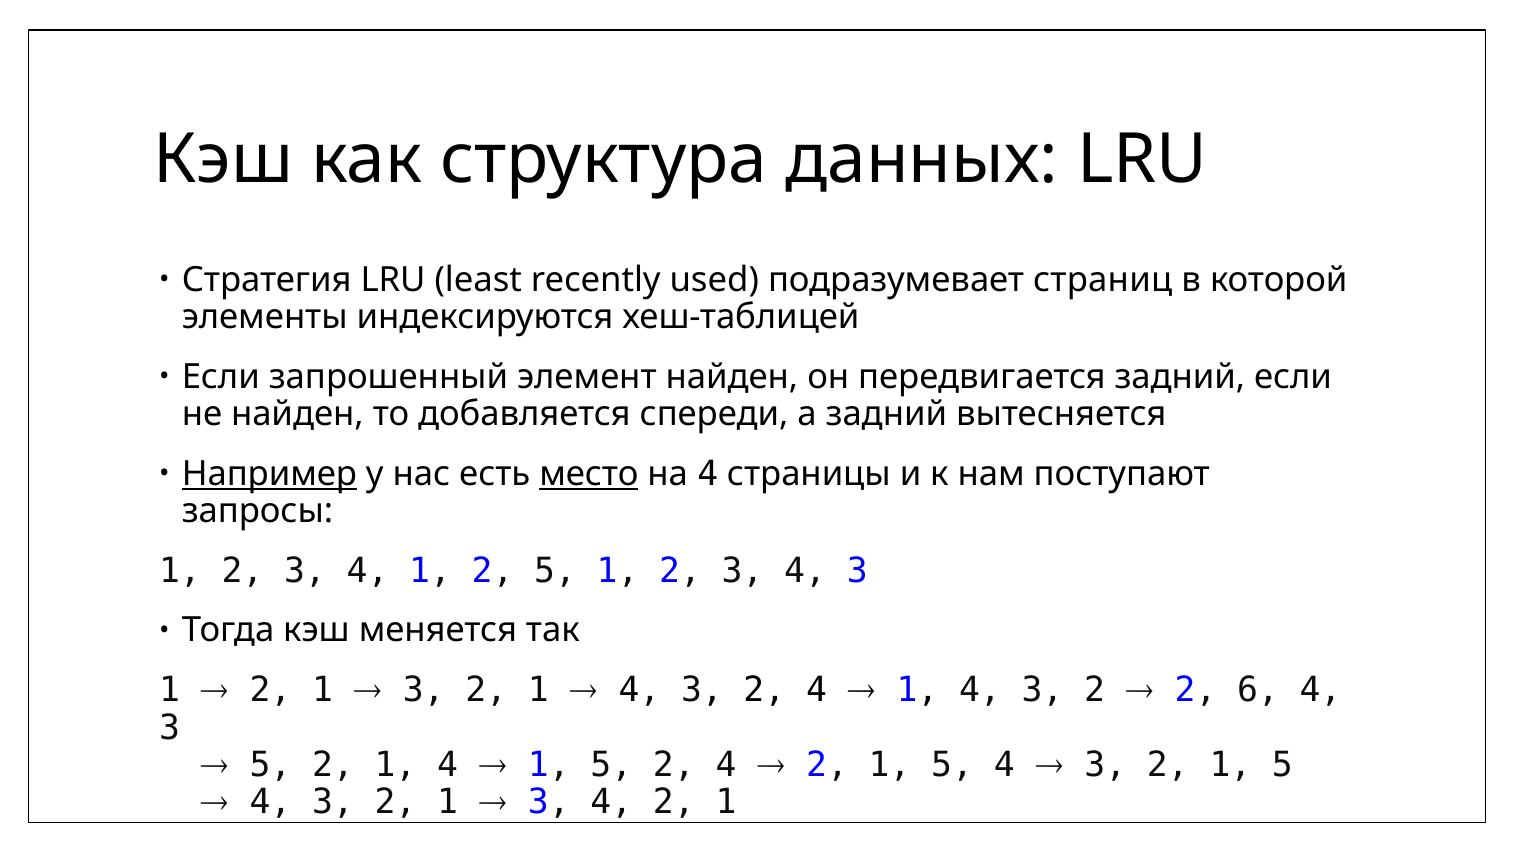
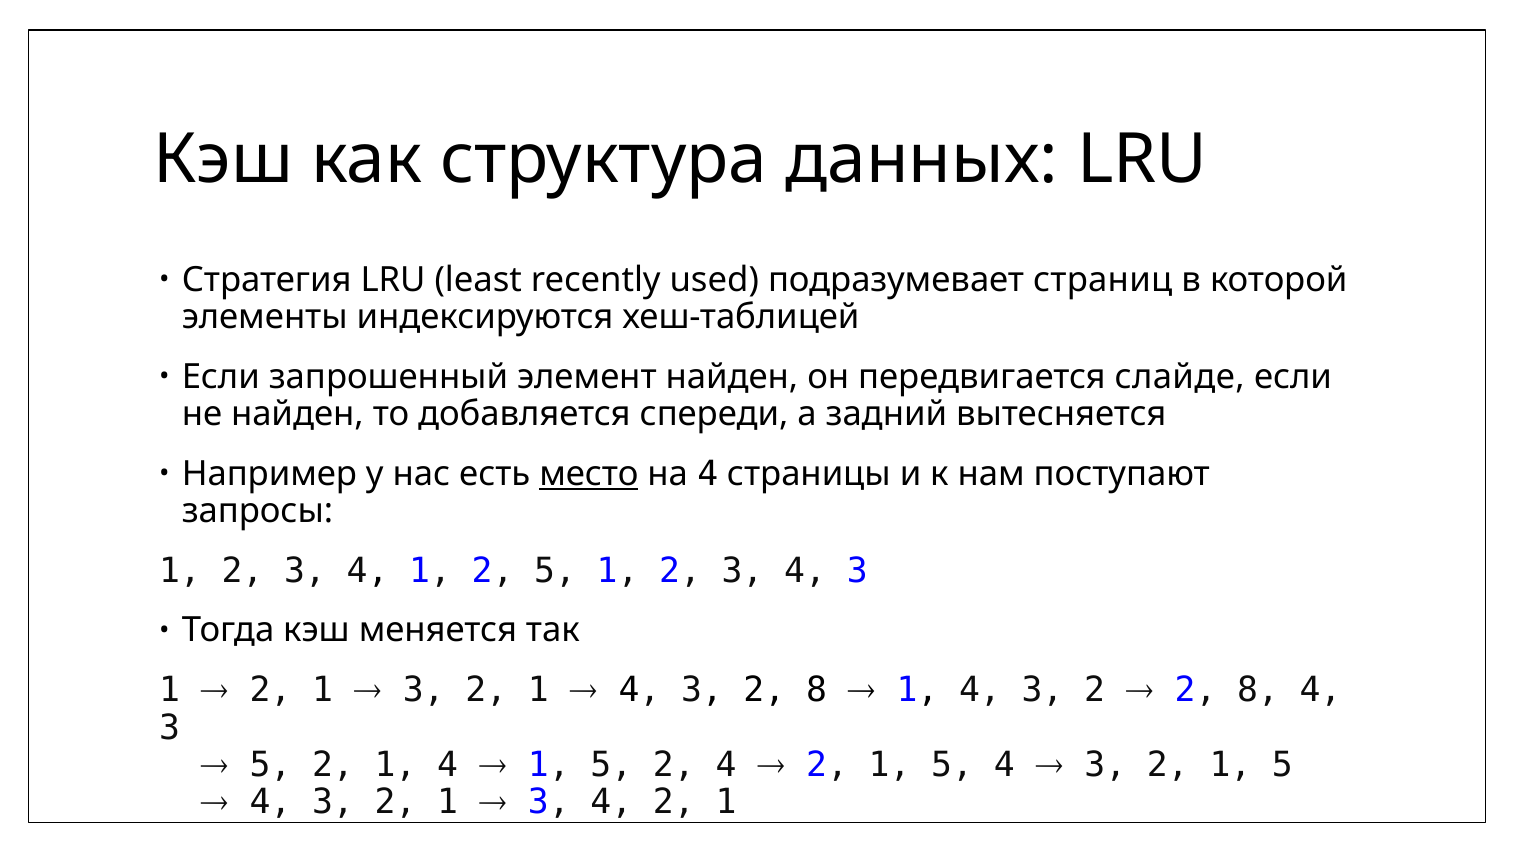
передвигается задний: задний -> слайде
Например underline: present -> none
3 2 4: 4 -> 8
6 at (1258, 690): 6 -> 8
